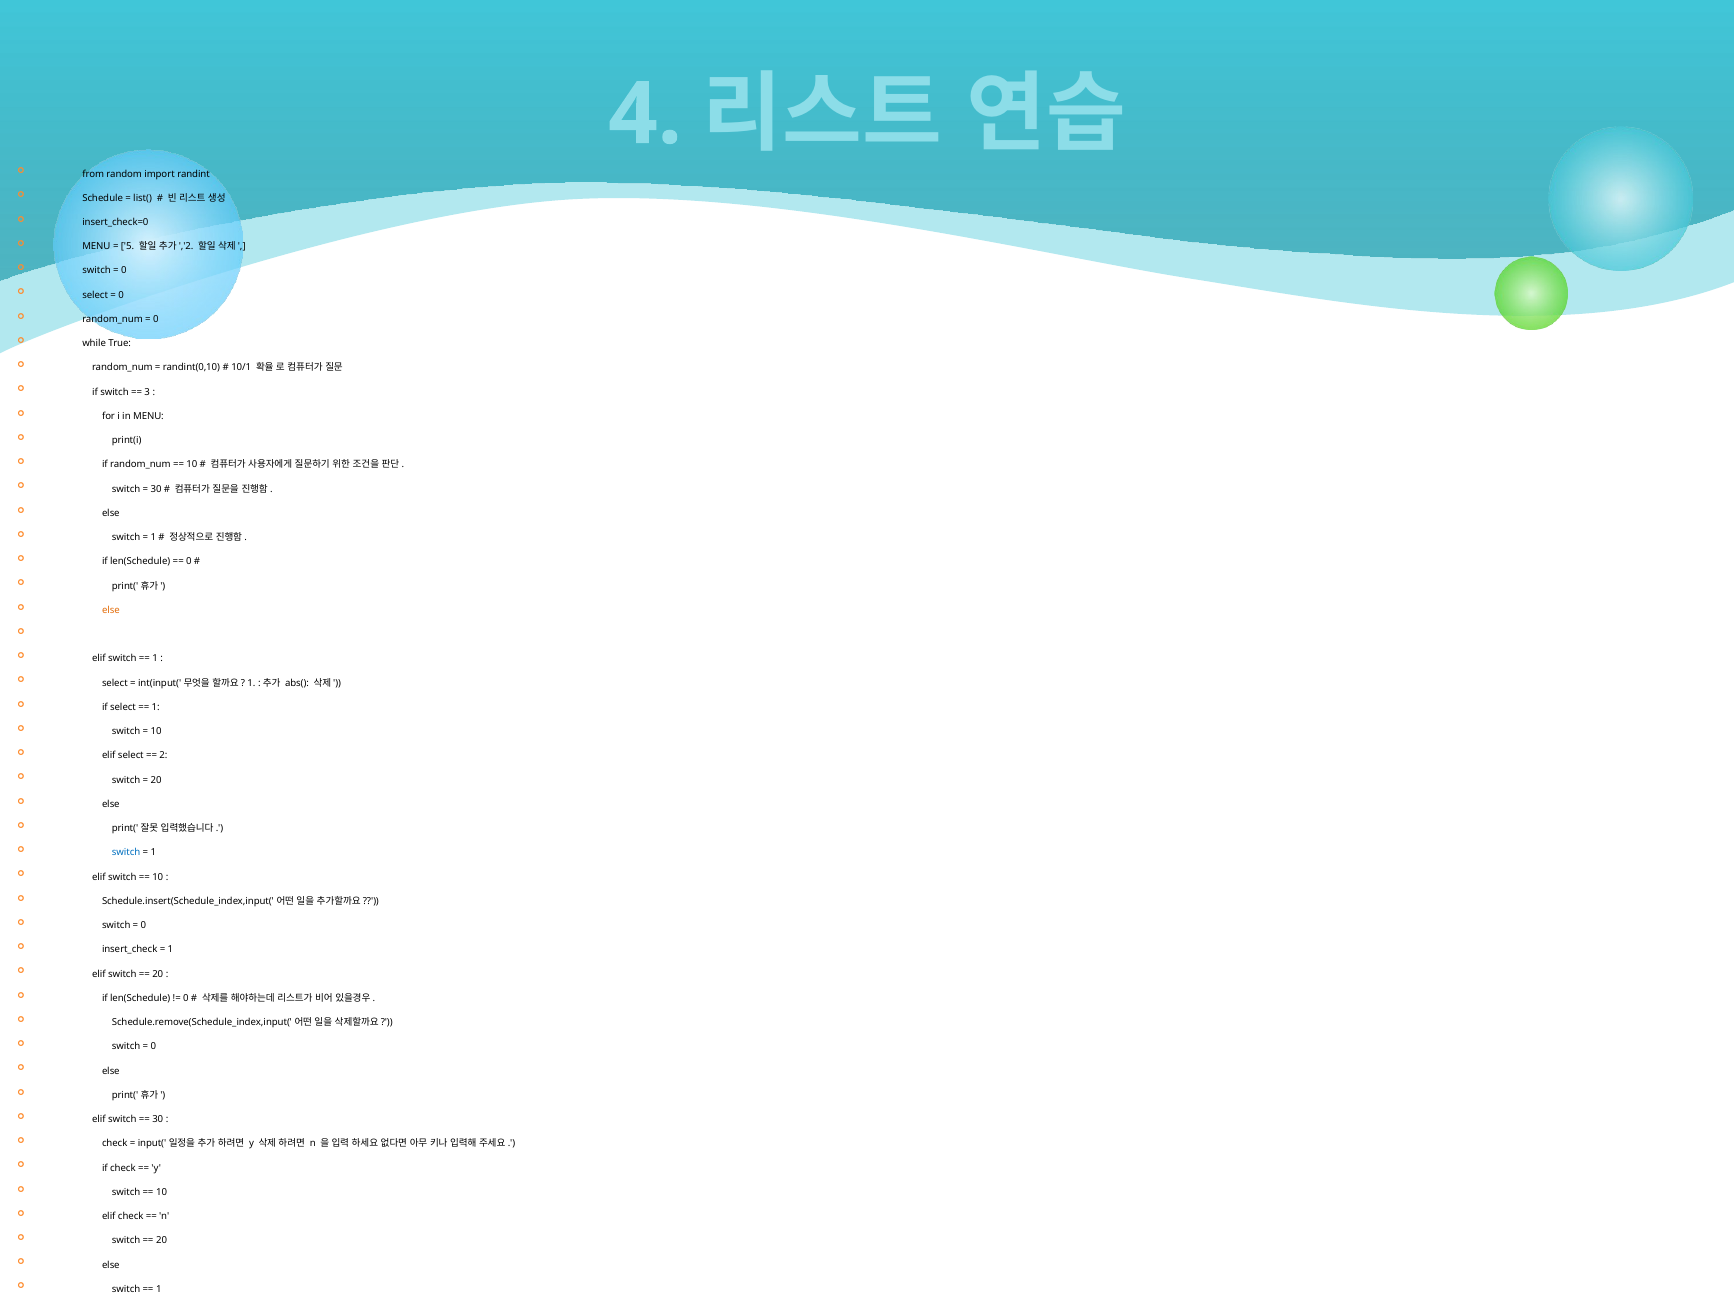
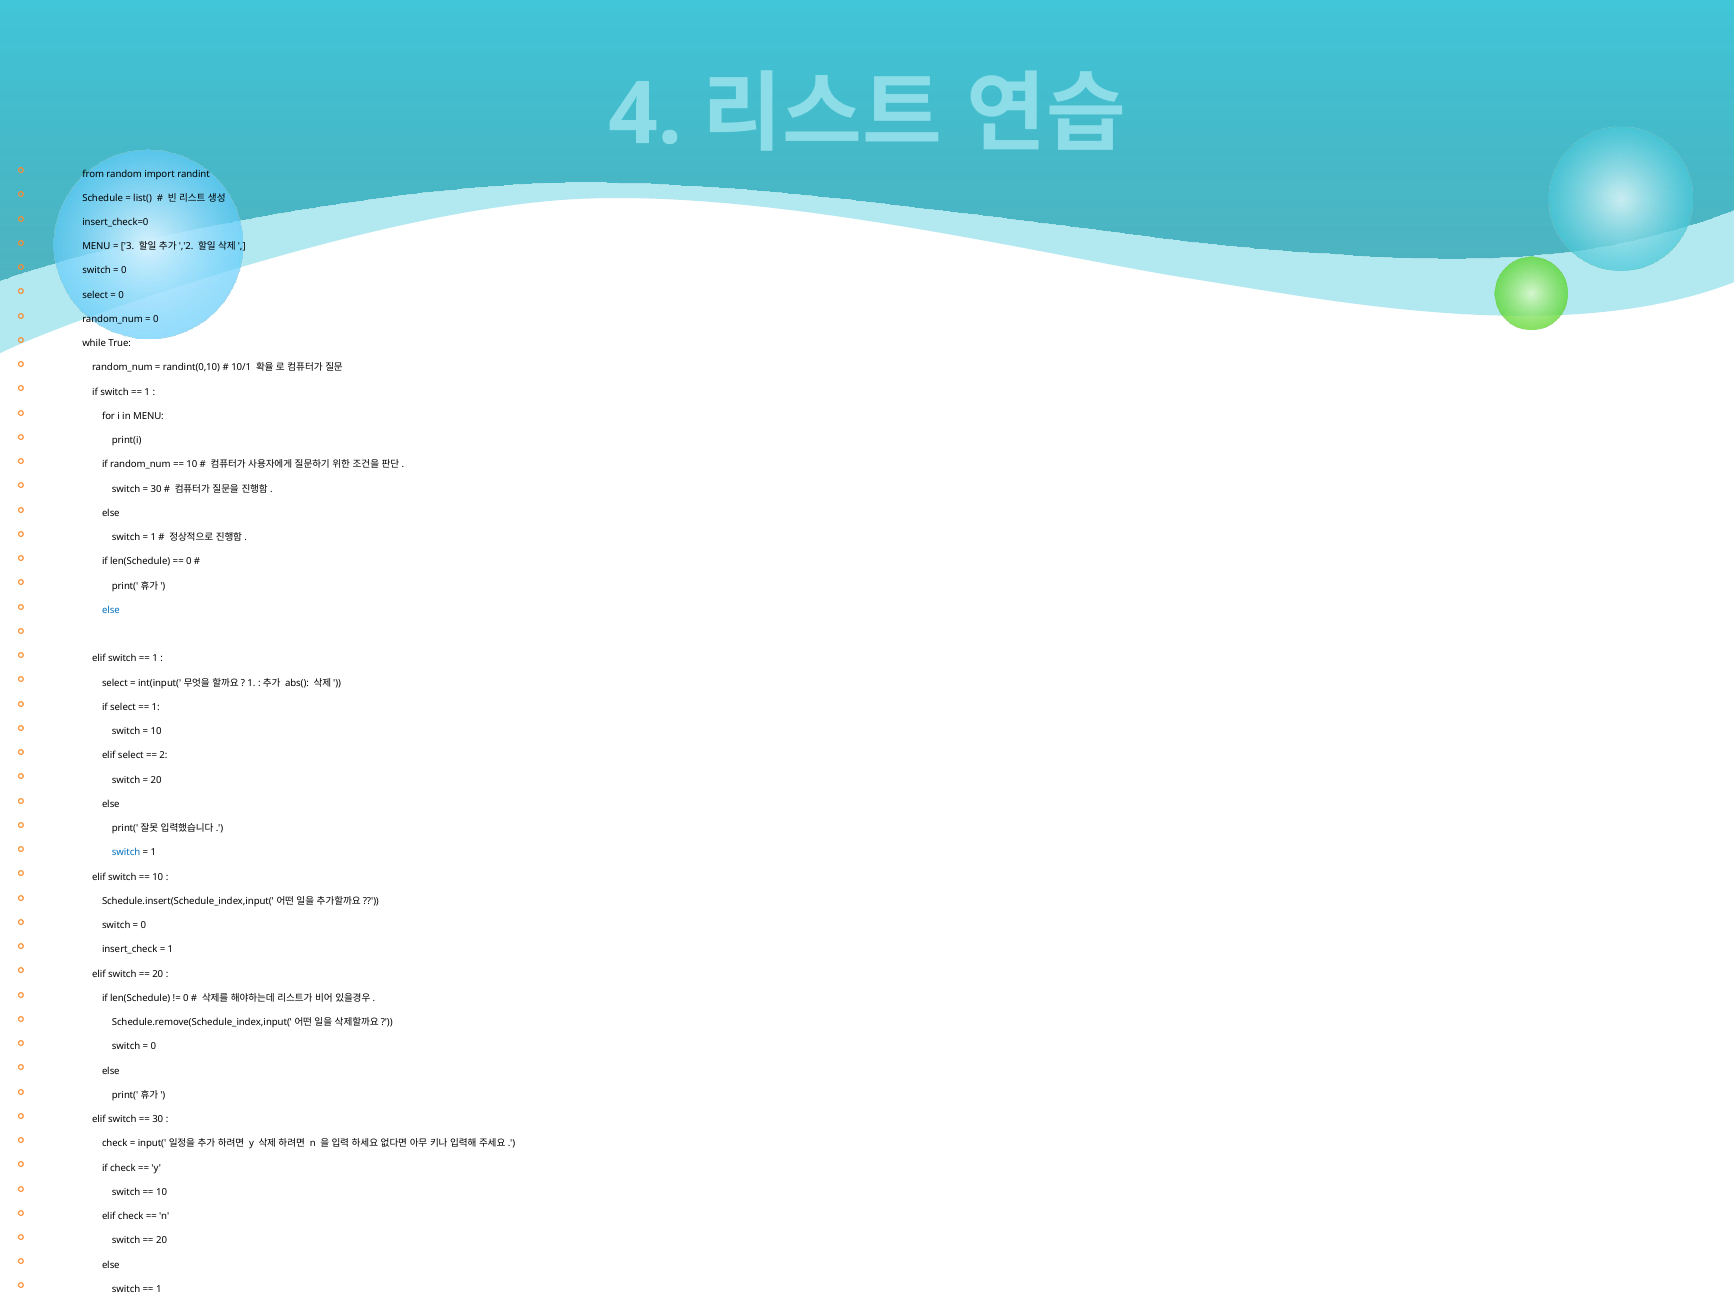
5: 5 -> 3
3 at (147, 392): 3 -> 1
else at (111, 610) colour: orange -> blue
